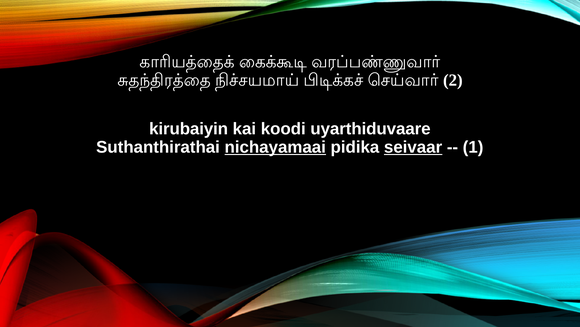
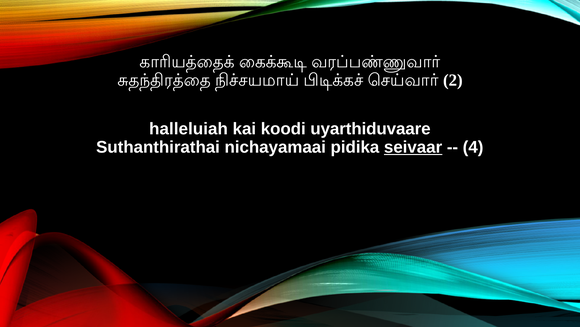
kirubaiyin: kirubaiyin -> halleluiah
nichayamaai underline: present -> none
1: 1 -> 4
